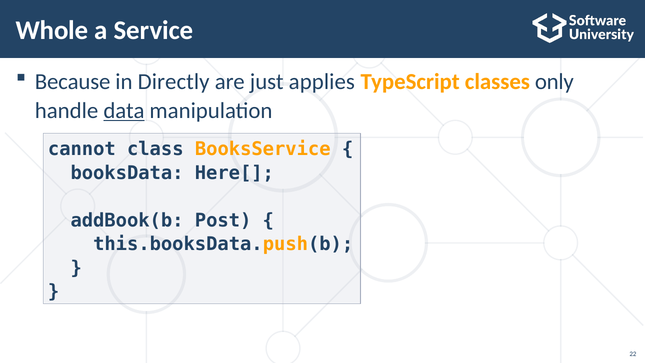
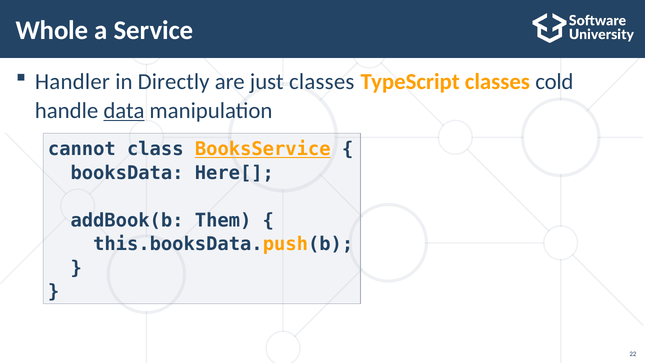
Because: Because -> Handler
just applies: applies -> classes
only: only -> cold
BooksService underline: none -> present
Post: Post -> Them
